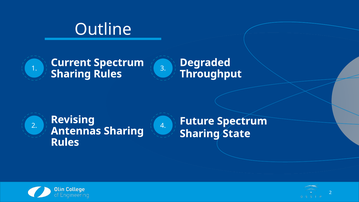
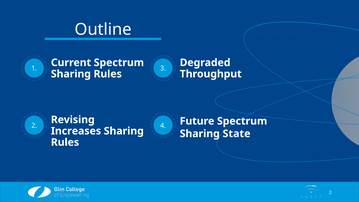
Antennas: Antennas -> Increases
